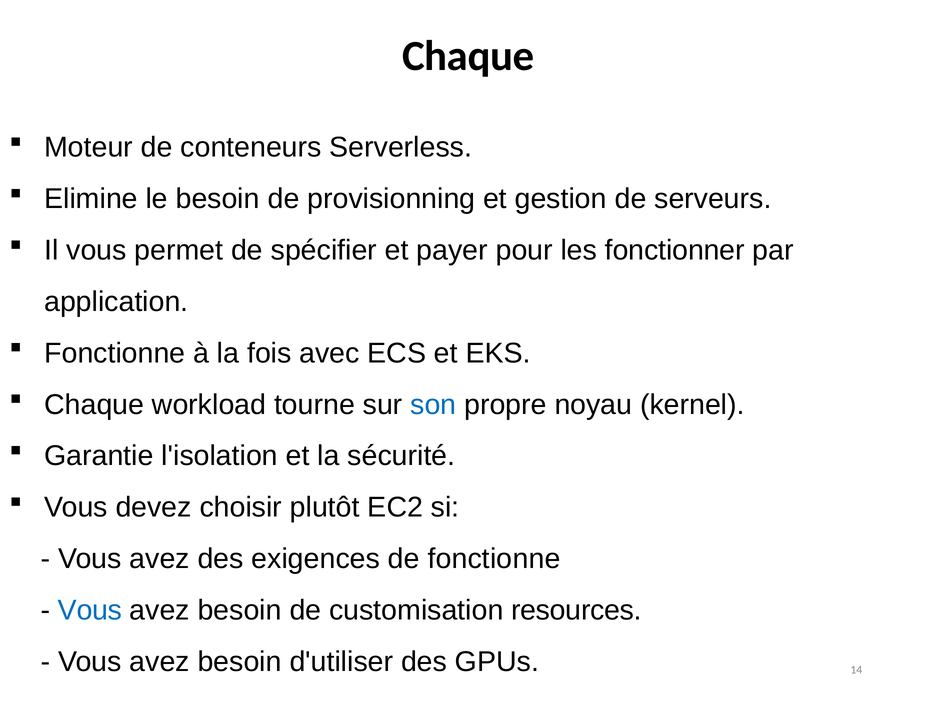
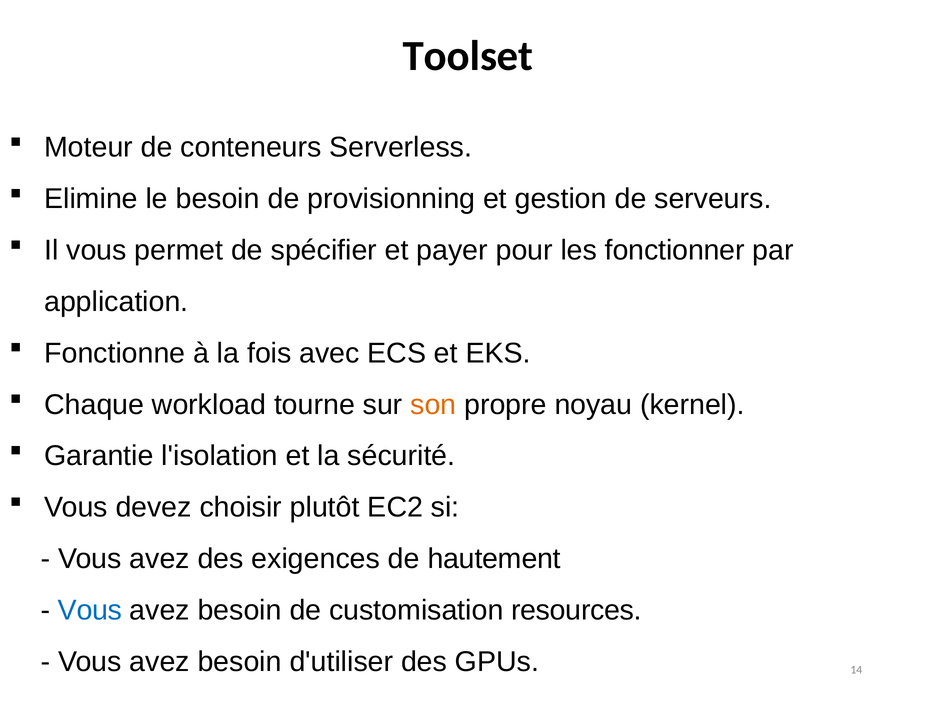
Chaque at (468, 56): Chaque -> Toolset
son colour: blue -> orange
de fonctionne: fonctionne -> hautement
